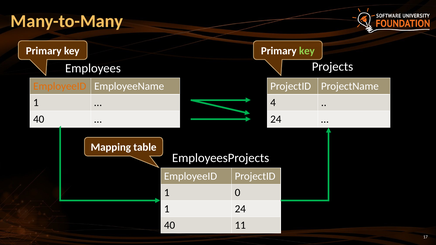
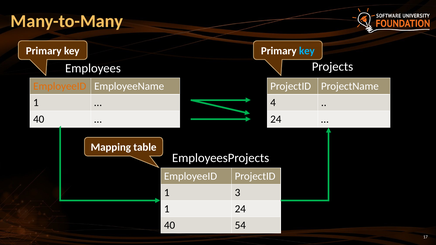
key at (307, 51) colour: light green -> light blue
0: 0 -> 3
11: 11 -> 54
